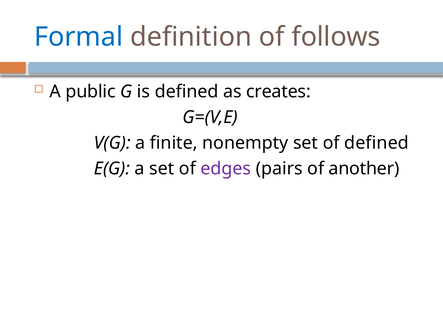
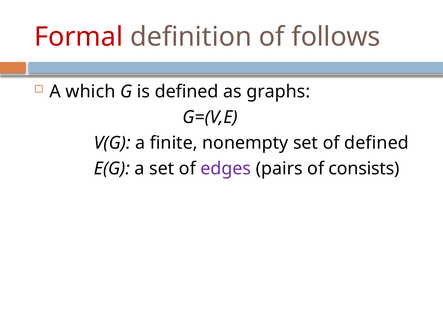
Formal colour: blue -> red
public: public -> which
creates: creates -> graphs
another: another -> consists
